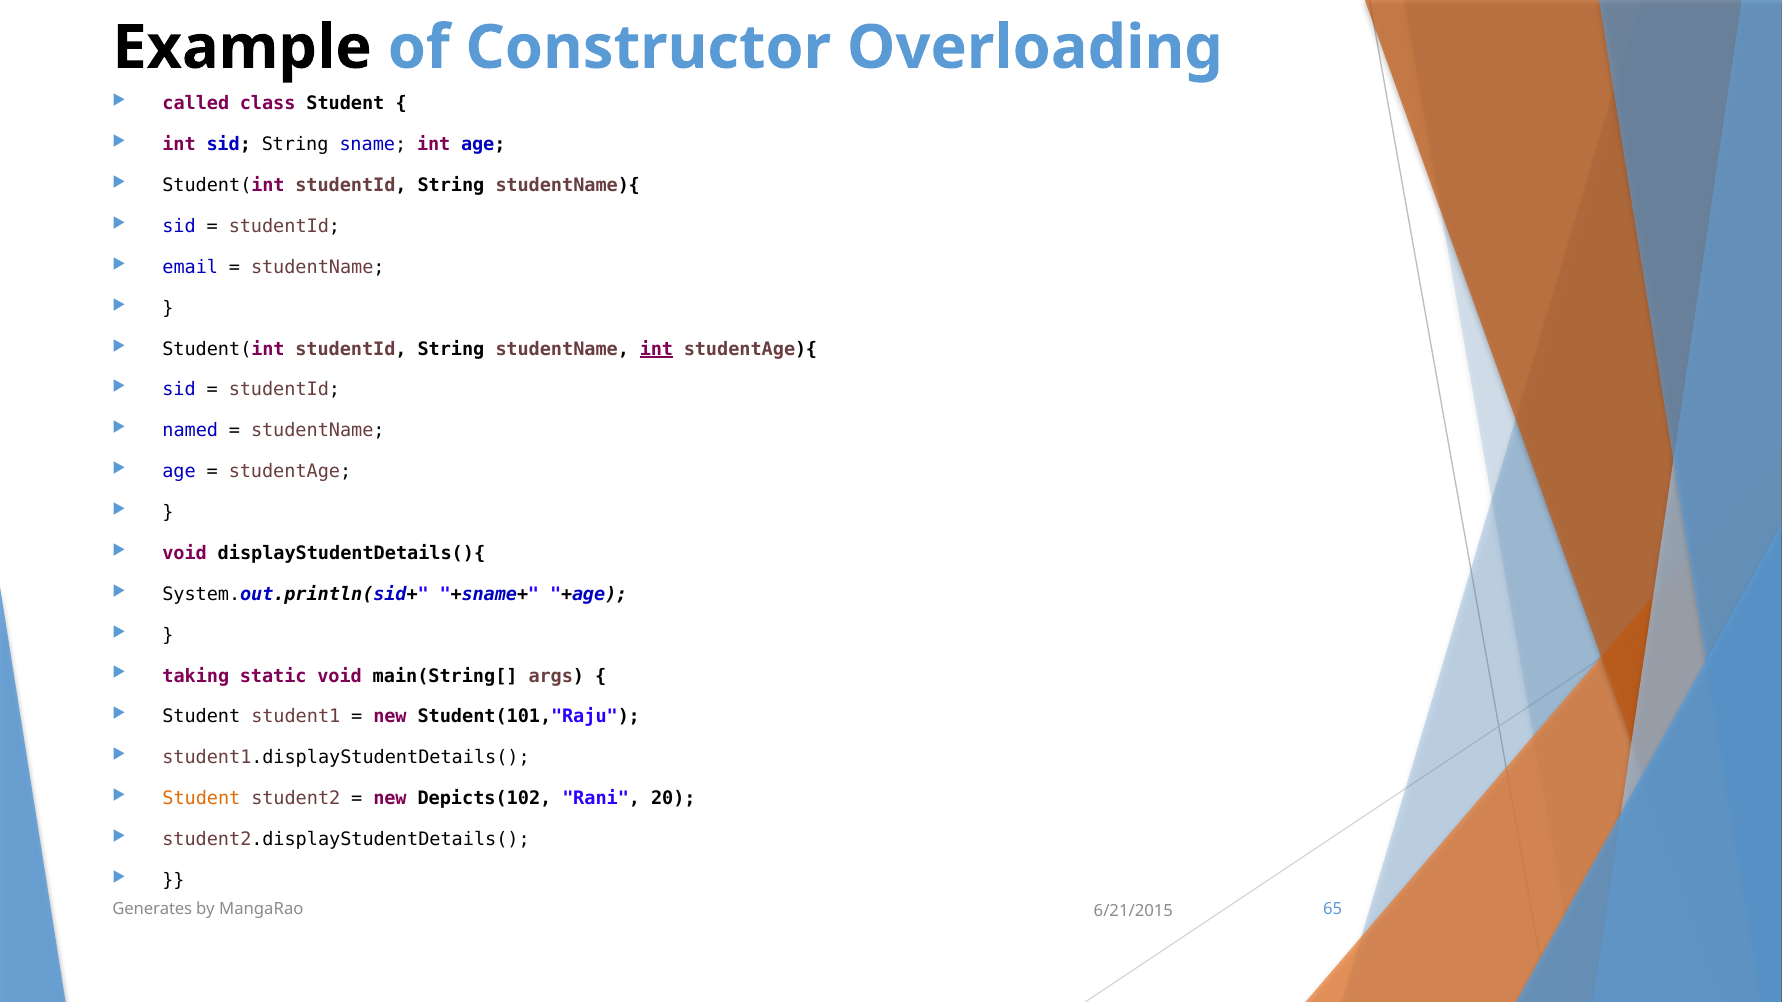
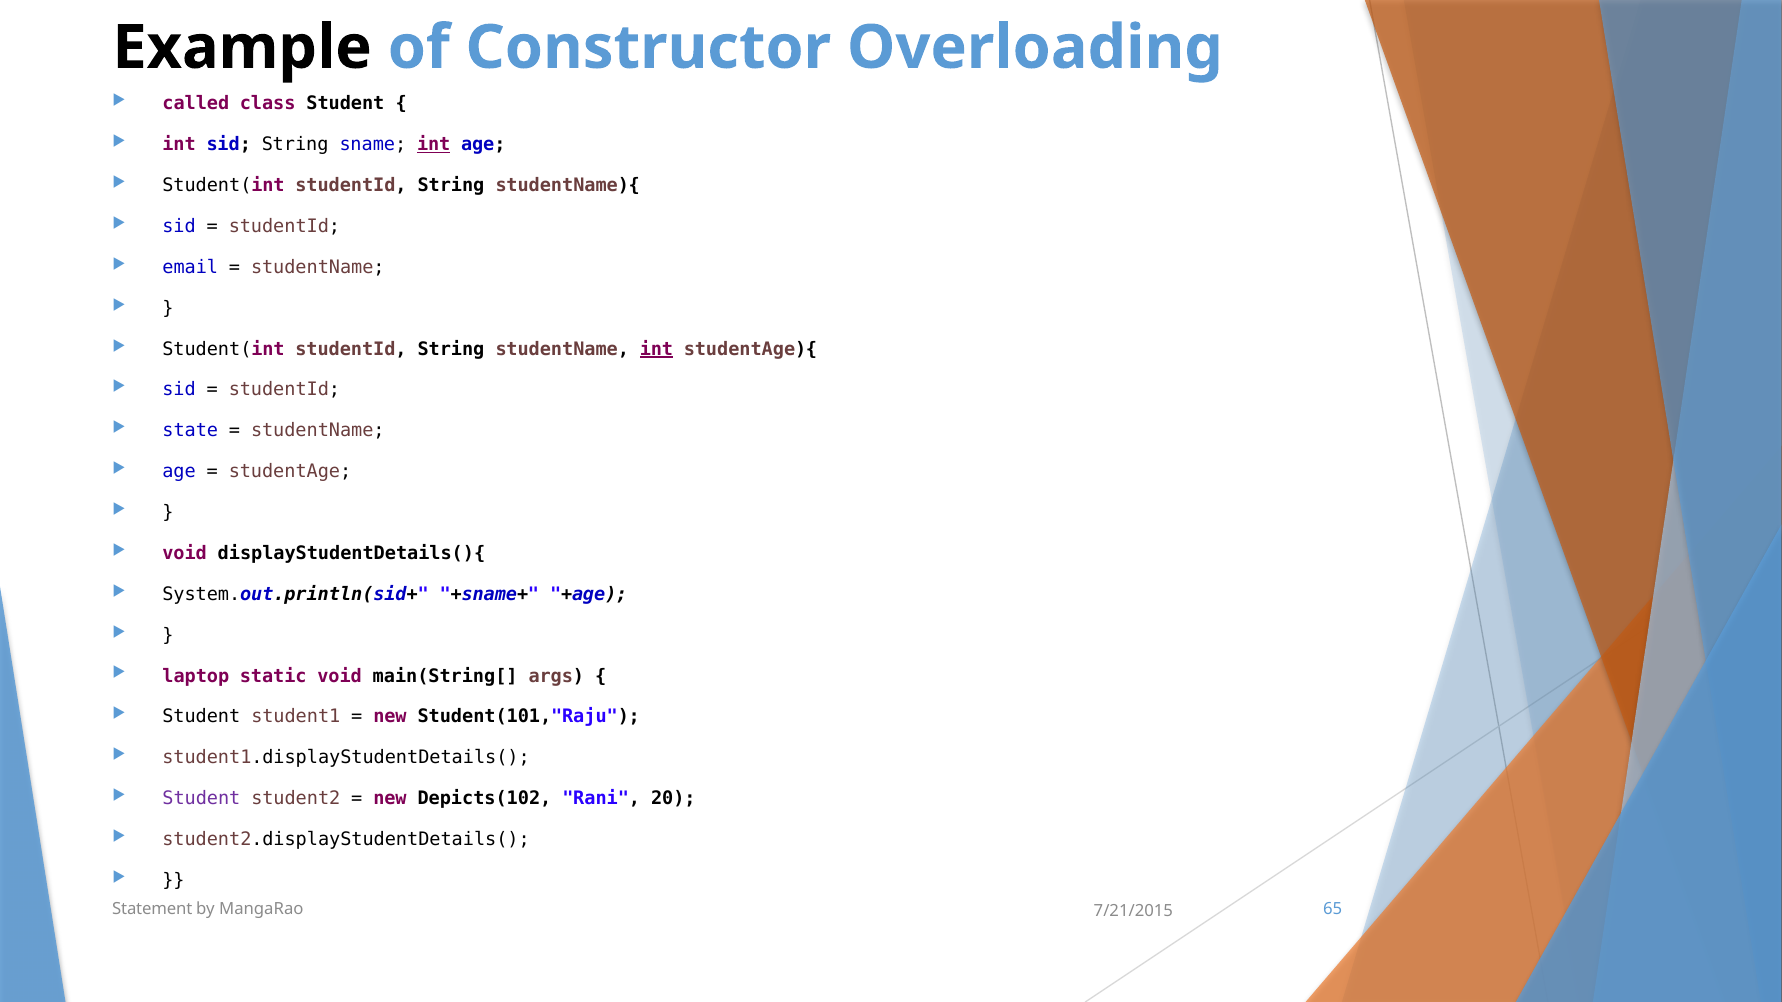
int at (434, 145) underline: none -> present
named: named -> state
taking: taking -> laptop
Student at (201, 799) colour: orange -> purple
Generates: Generates -> Statement
6/21/2015: 6/21/2015 -> 7/21/2015
